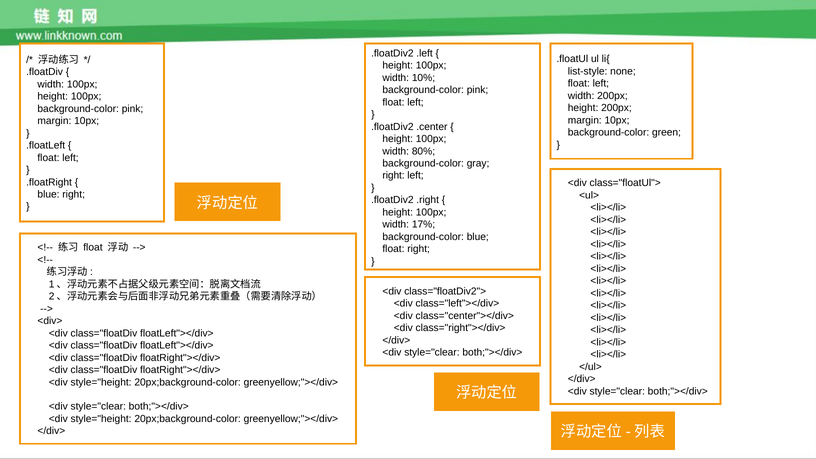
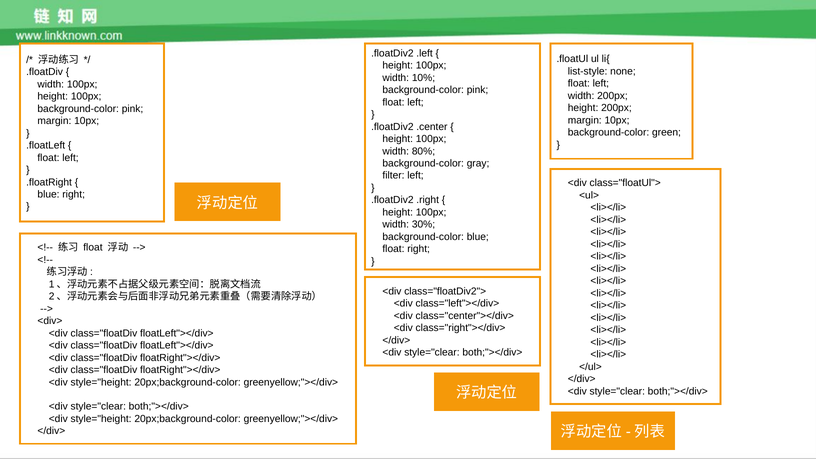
right at (394, 176): right -> filter
17%: 17% -> 30%
